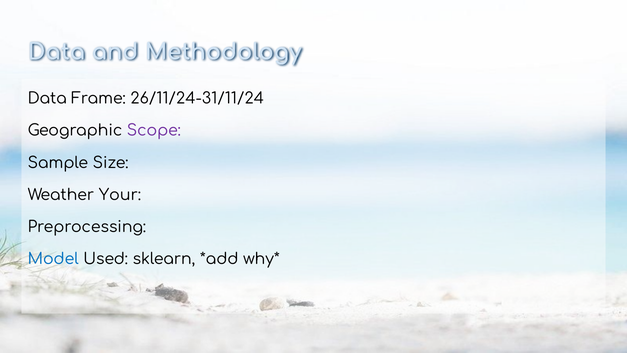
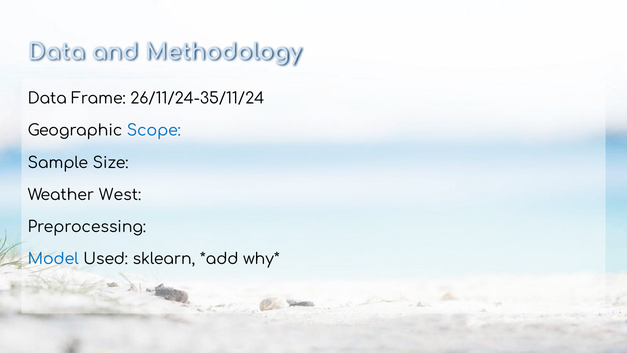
26/11/24-31/11/24: 26/11/24-31/11/24 -> 26/11/24-35/11/24
Scope colour: purple -> blue
Your: Your -> West
